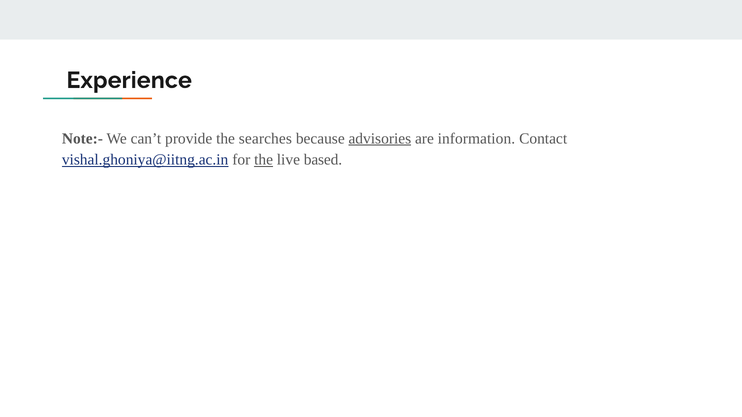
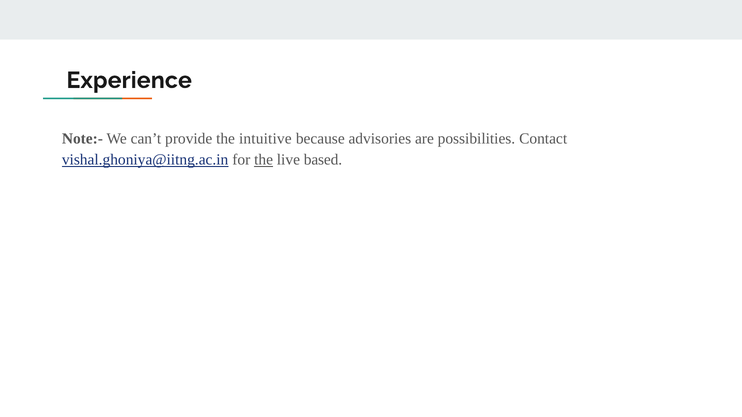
searches: searches -> intuitive
advisories underline: present -> none
information: information -> possibilities
